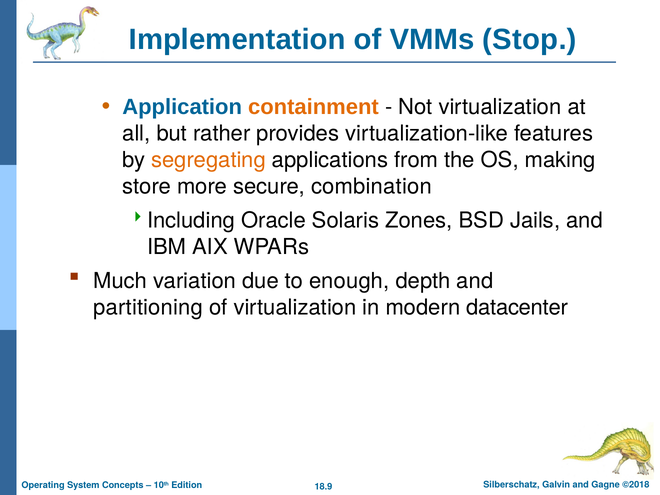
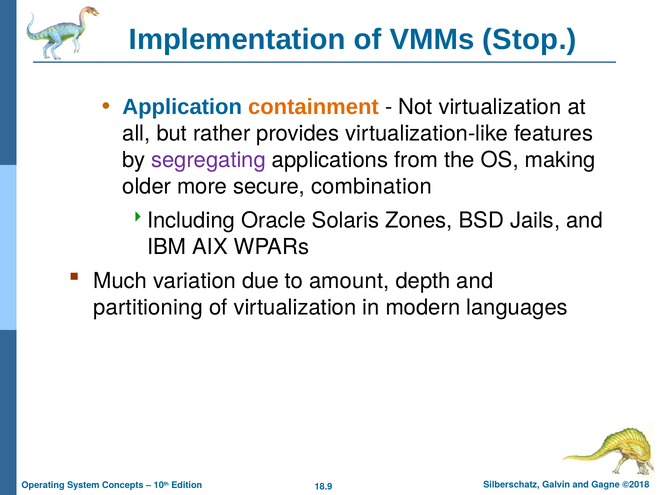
segregating colour: orange -> purple
store: store -> older
enough: enough -> amount
datacenter: datacenter -> languages
